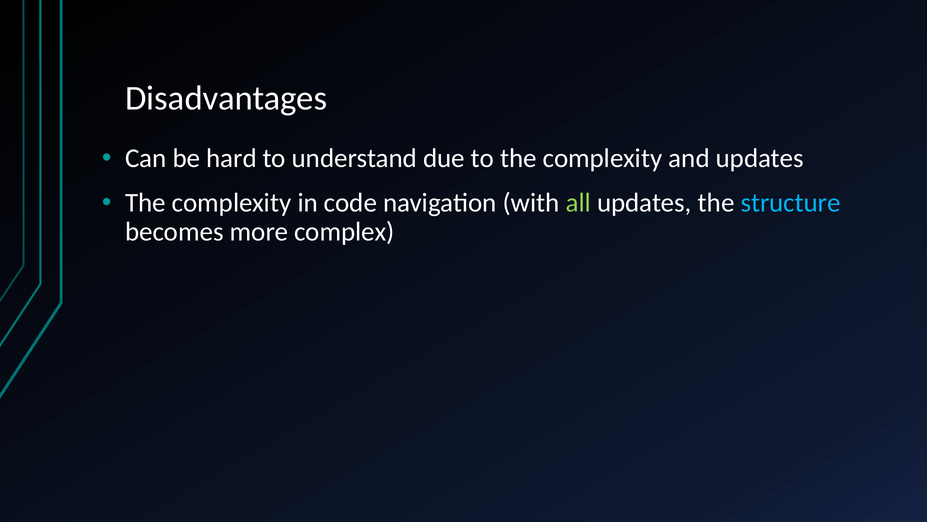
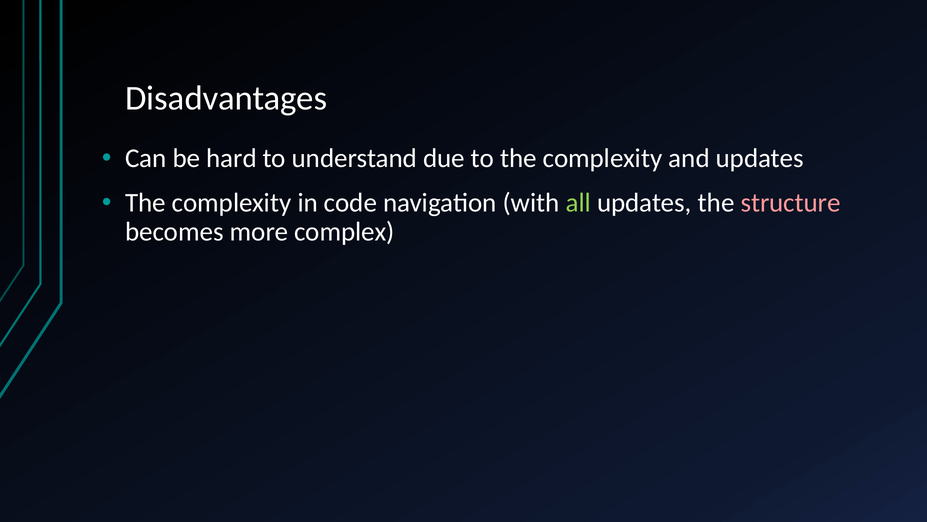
structure colour: light blue -> pink
